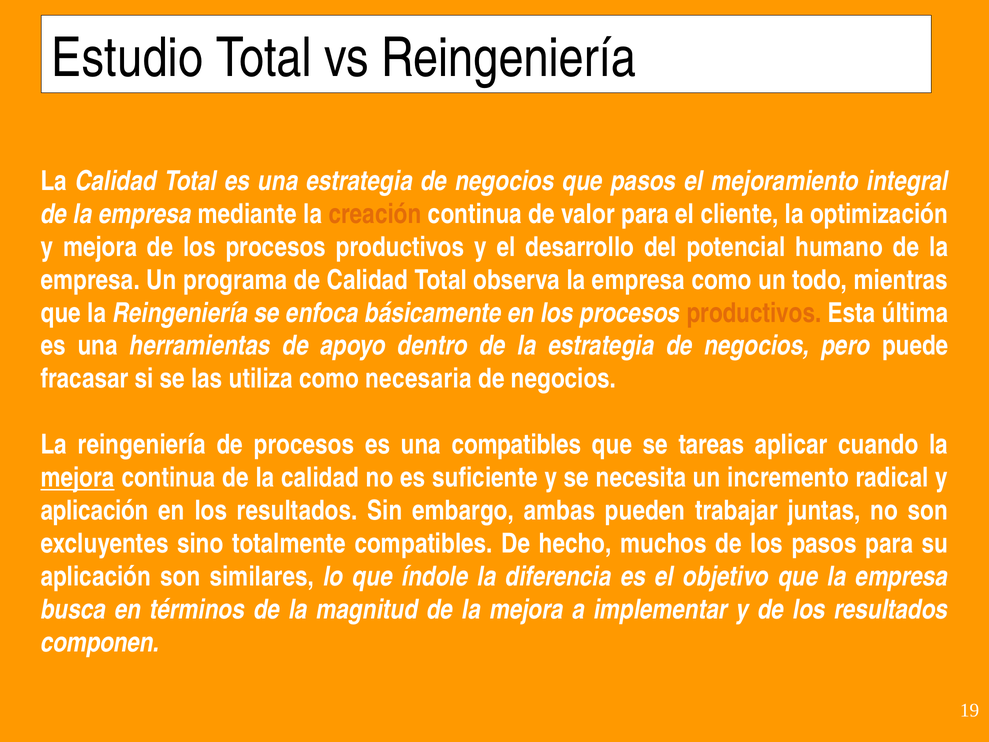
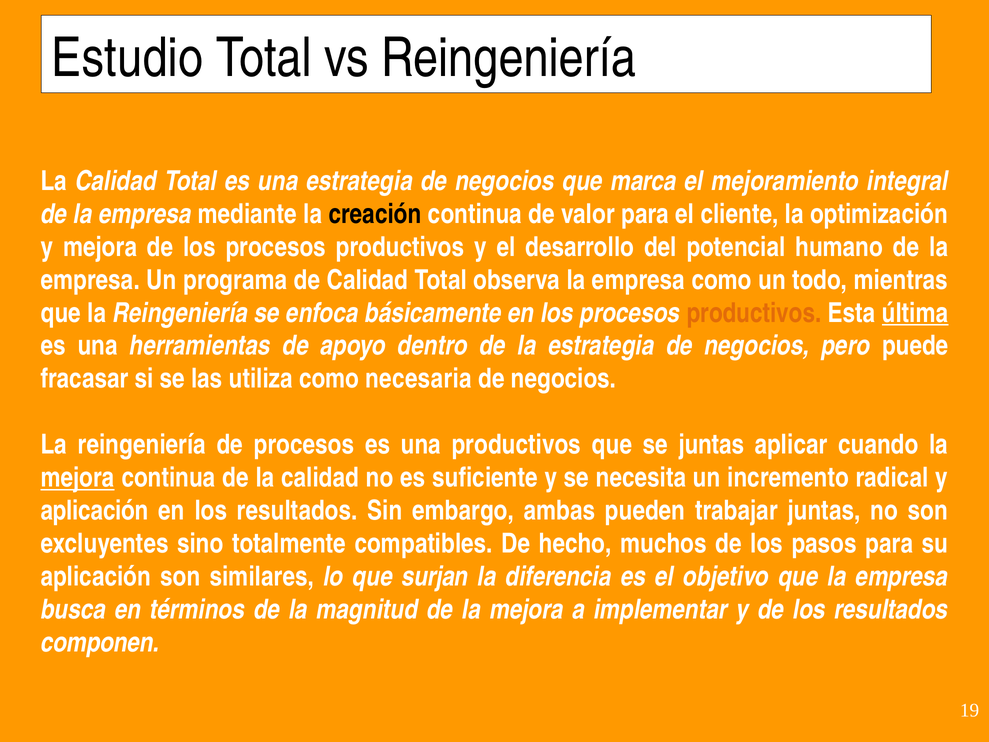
que pasos: pasos -> marca
creación colour: orange -> black
última underline: none -> present
una compatibles: compatibles -> productivos
se tareas: tareas -> juntas
índole: índole -> surjan
